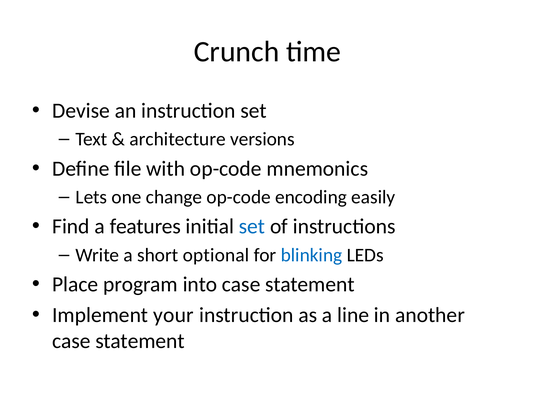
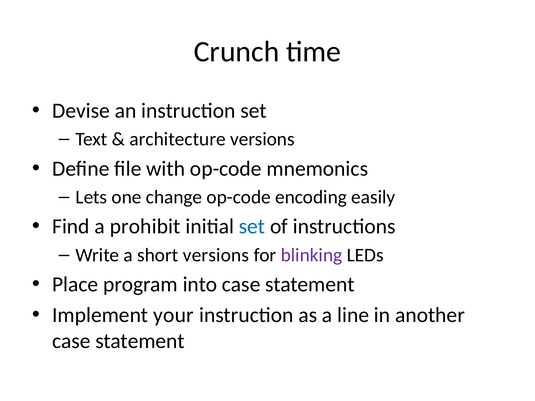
features: features -> prohibit
short optional: optional -> versions
blinking colour: blue -> purple
